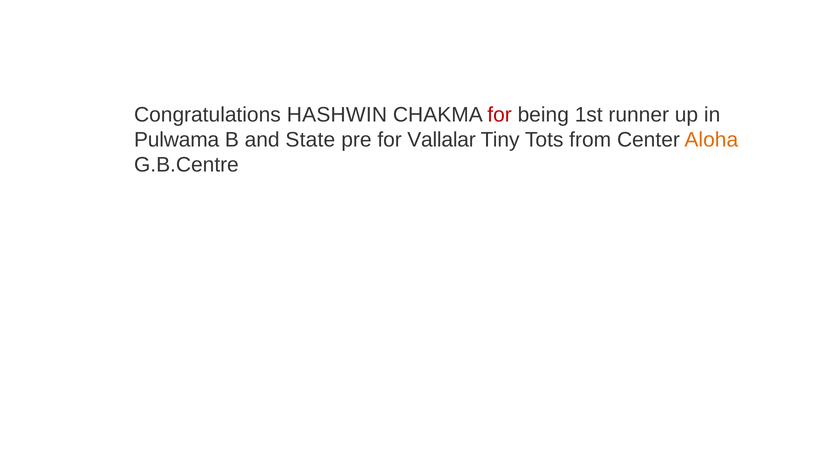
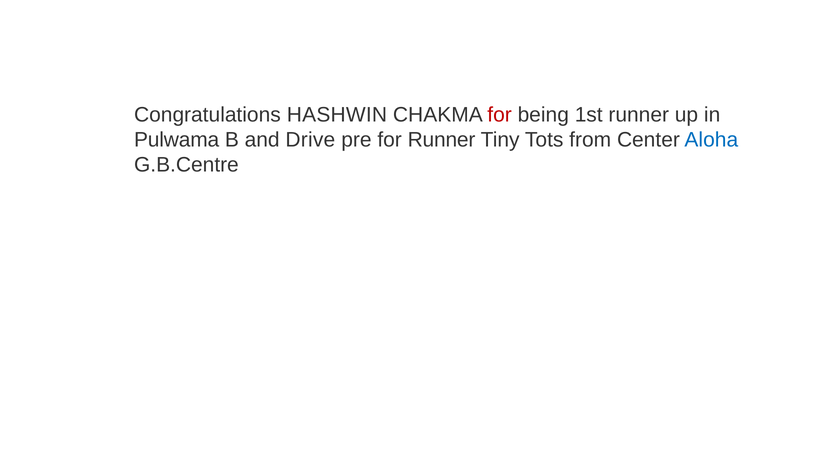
State: State -> Drive
for Vallalar: Vallalar -> Runner
Aloha colour: orange -> blue
